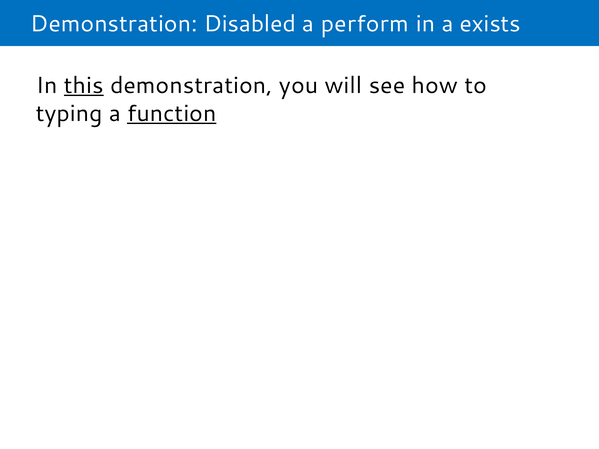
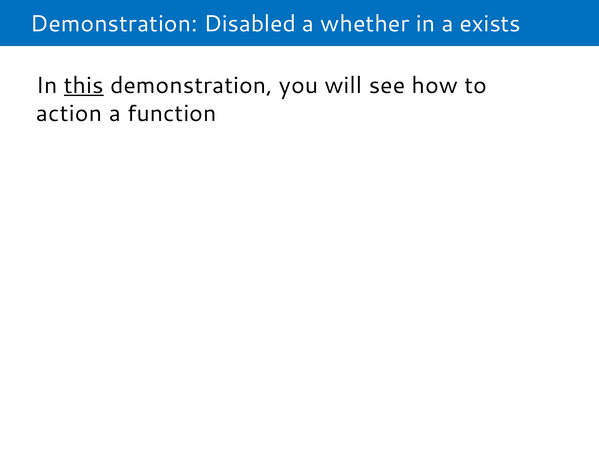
perform: perform -> whether
typing: typing -> action
function underline: present -> none
